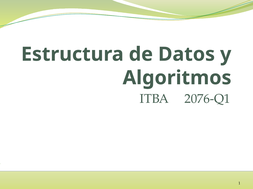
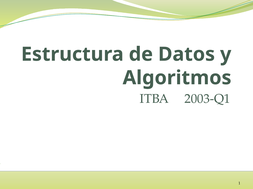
2076-Q1: 2076-Q1 -> 2003-Q1
